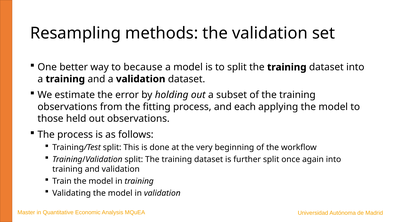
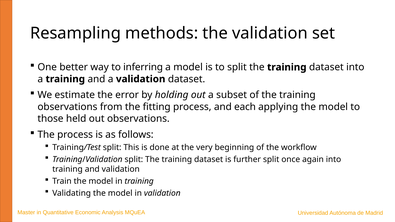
because: because -> inferring
